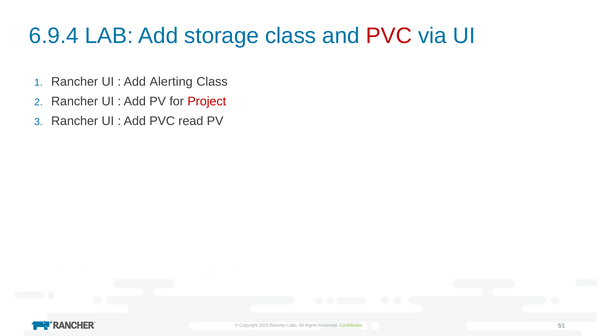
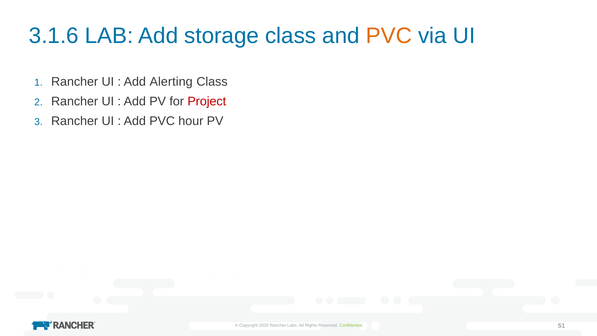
6.9.4: 6.9.4 -> 3.1.6
PVC at (389, 36) colour: red -> orange
read: read -> hour
